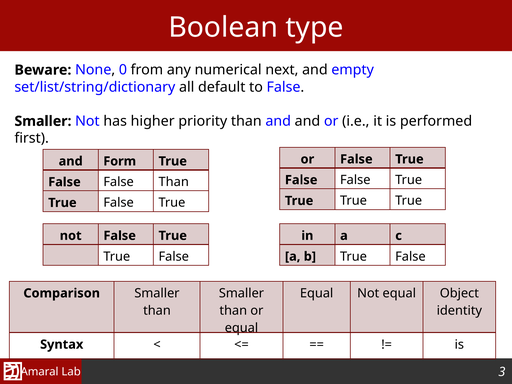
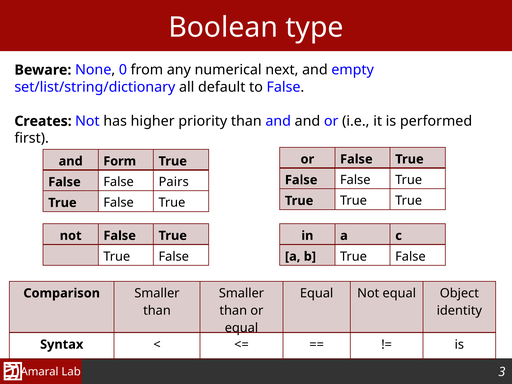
Smaller at (43, 121): Smaller -> Creates
False Than: Than -> Pairs
